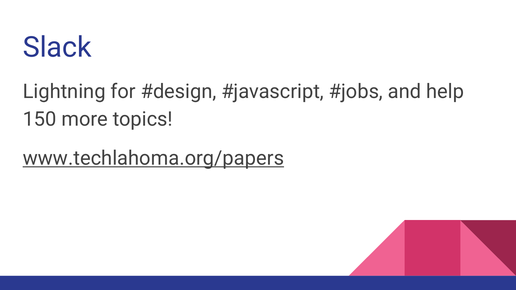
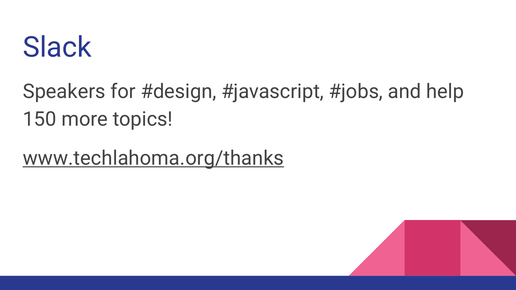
Lightning: Lightning -> Speakers
www.techlahoma.org/papers: www.techlahoma.org/papers -> www.techlahoma.org/thanks
